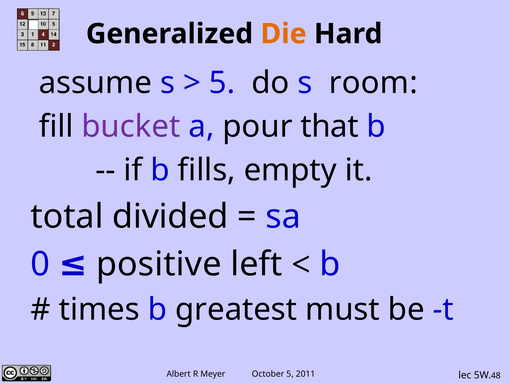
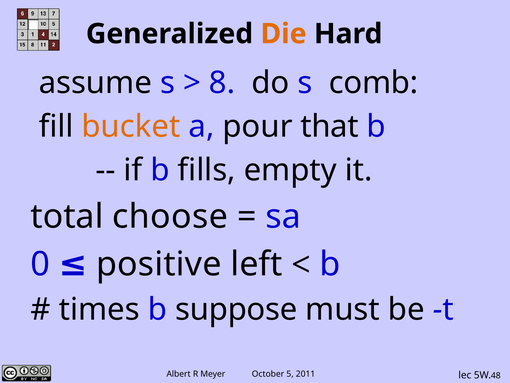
5 at (222, 83): 5 -> 8
room: room -> comb
bucket colour: purple -> orange
divided: divided -> choose
greatest: greatest -> suppose
